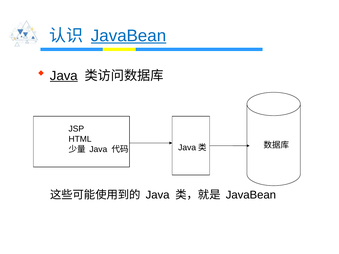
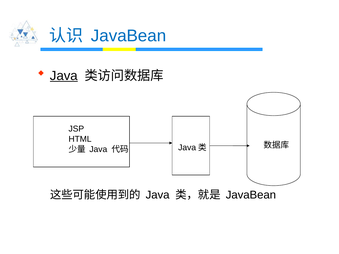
JavaBean at (129, 36) underline: present -> none
